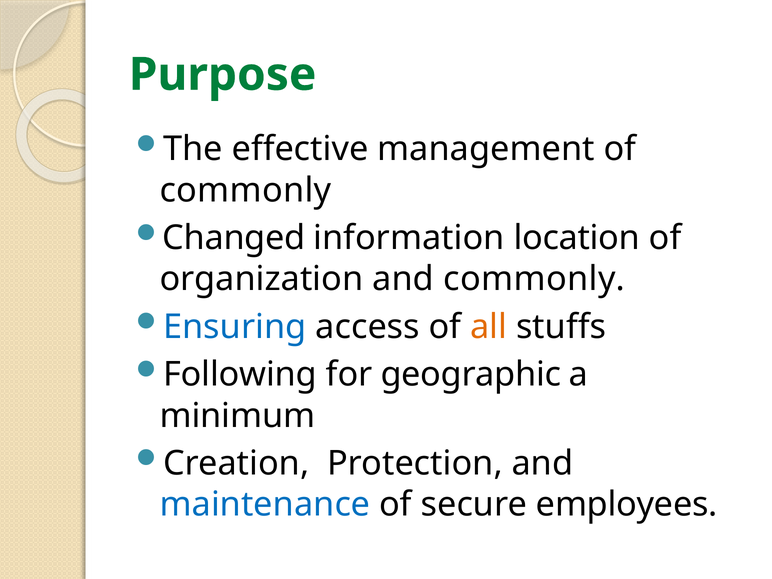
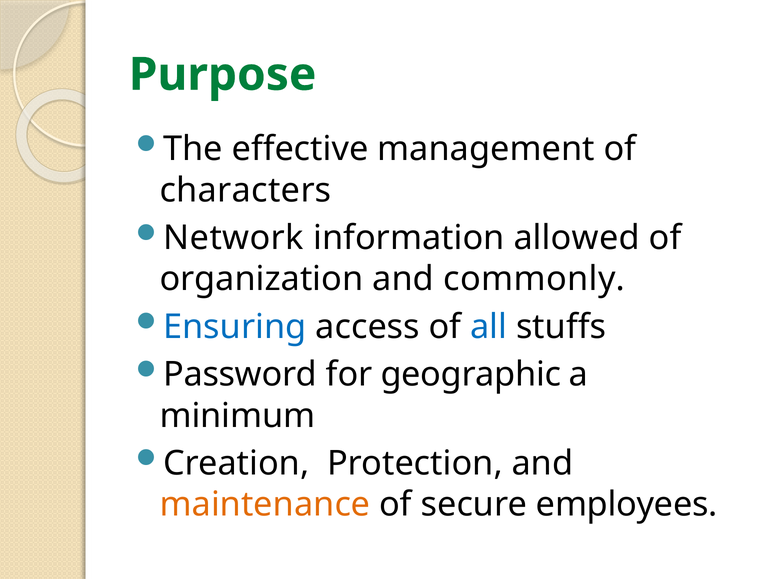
commonly at (246, 190): commonly -> characters
Changed: Changed -> Network
location: location -> allowed
all colour: orange -> blue
Following: Following -> Password
maintenance colour: blue -> orange
